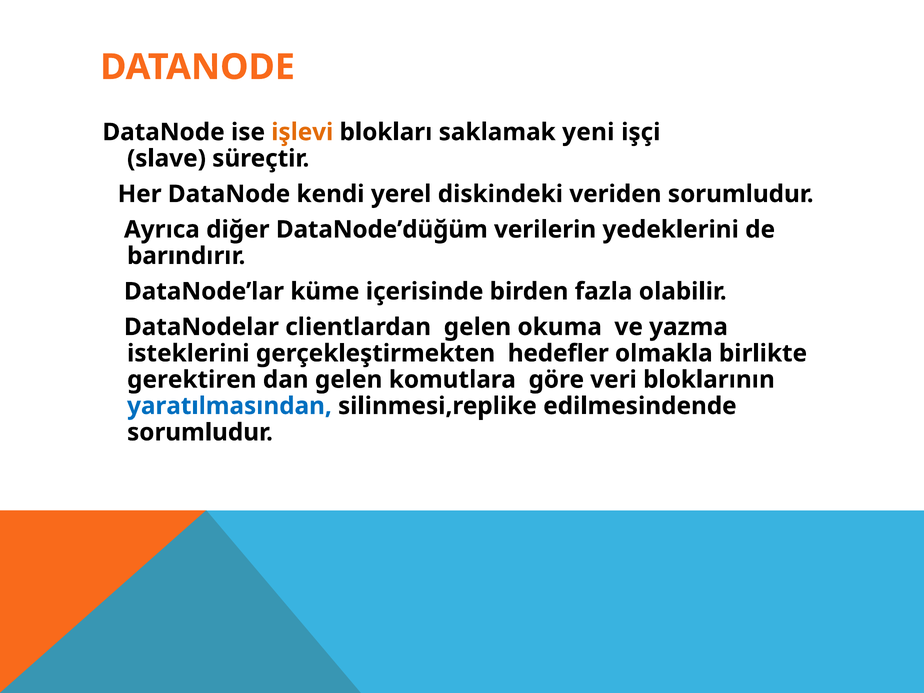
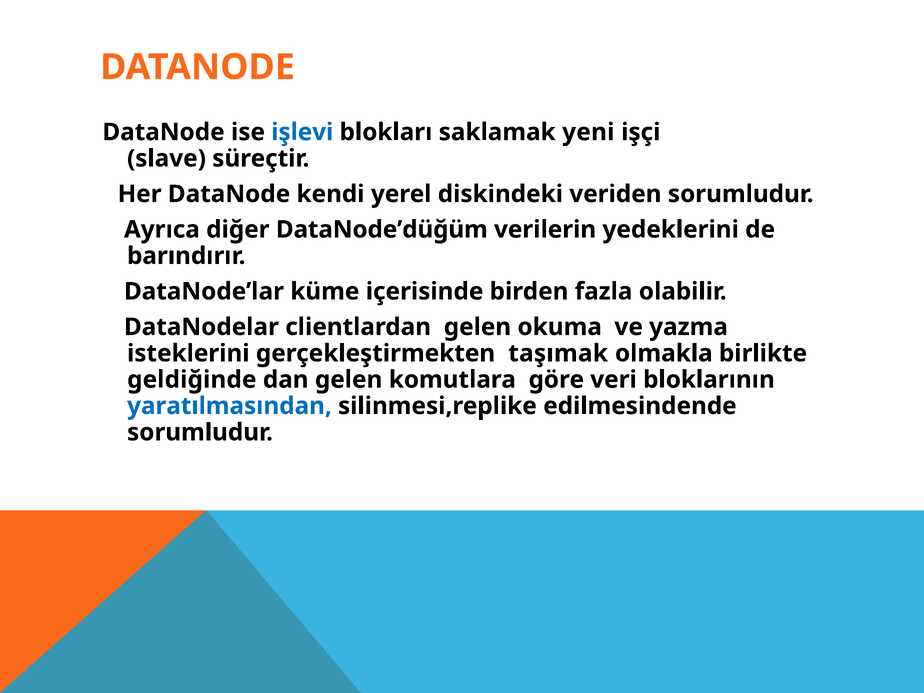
işlevi colour: orange -> blue
hedefler: hedefler -> taşımak
gerektiren: gerektiren -> geldiğinde
